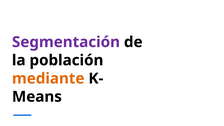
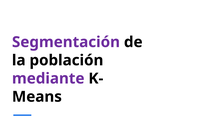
mediante colour: orange -> purple
